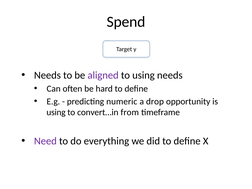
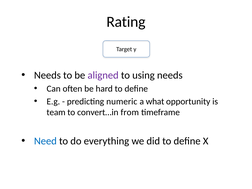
Spend: Spend -> Rating
drop: drop -> what
using at (56, 112): using -> team
Need colour: purple -> blue
